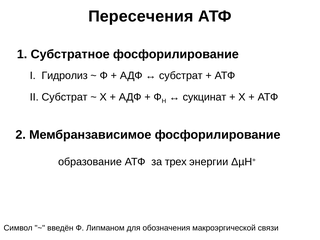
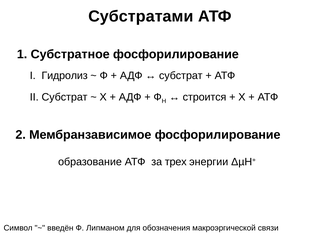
Пересечения: Пересечения -> Субстратами
сукцинат: сукцинат -> строится
